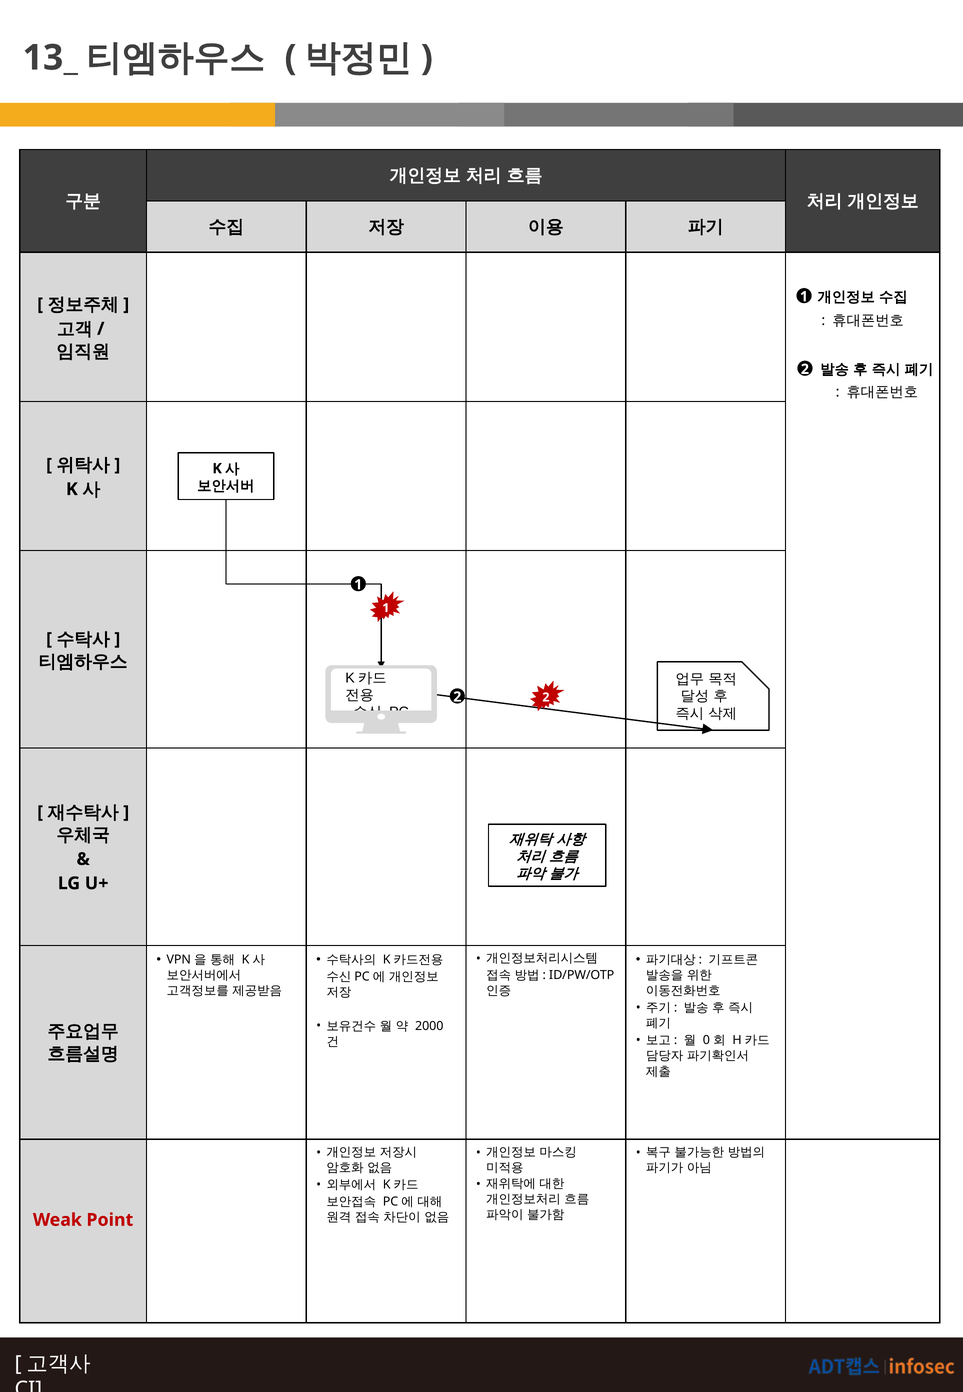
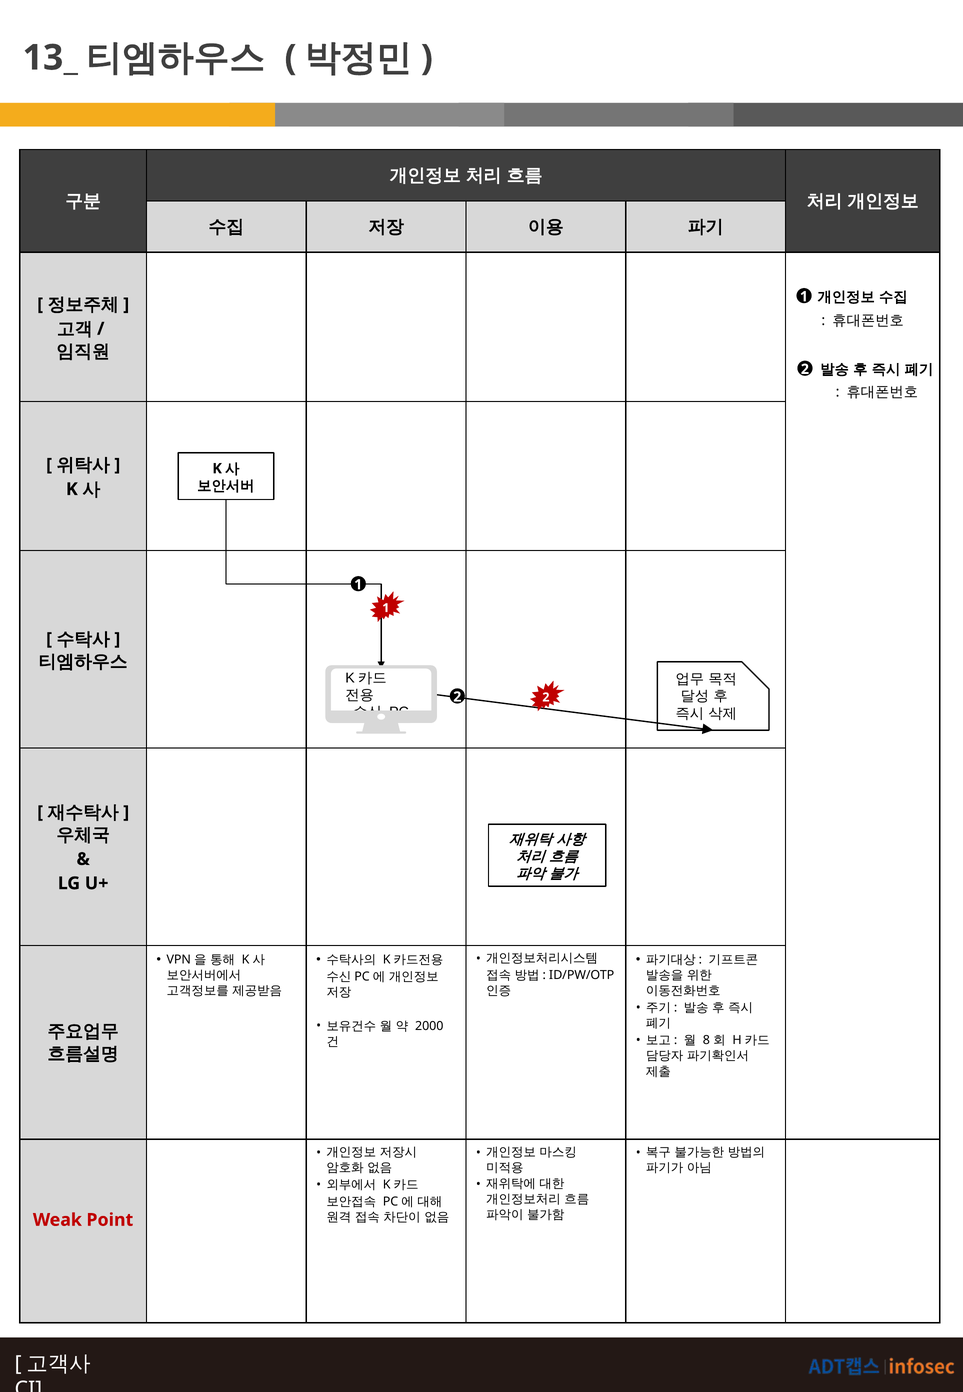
0: 0 -> 8
